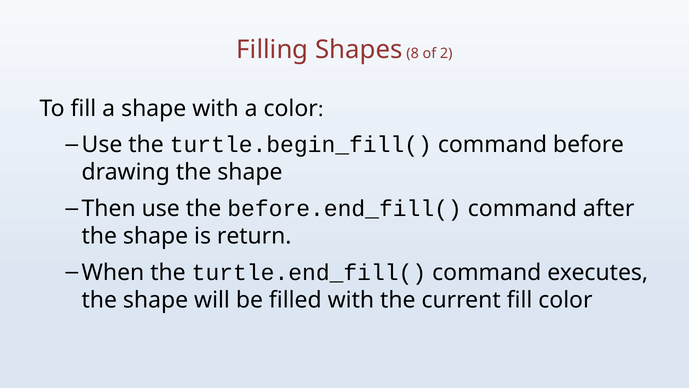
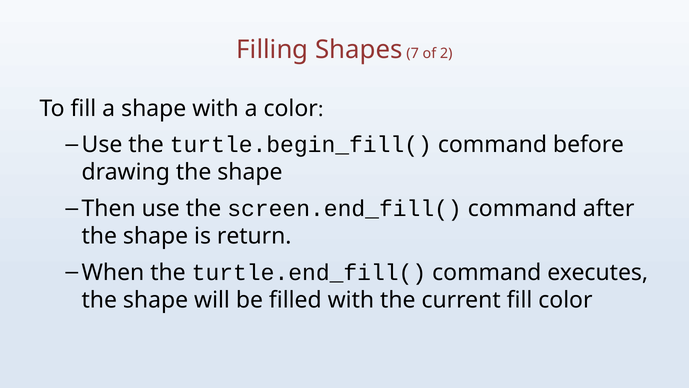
8: 8 -> 7
before.end_fill(: before.end_fill( -> screen.end_fill(
